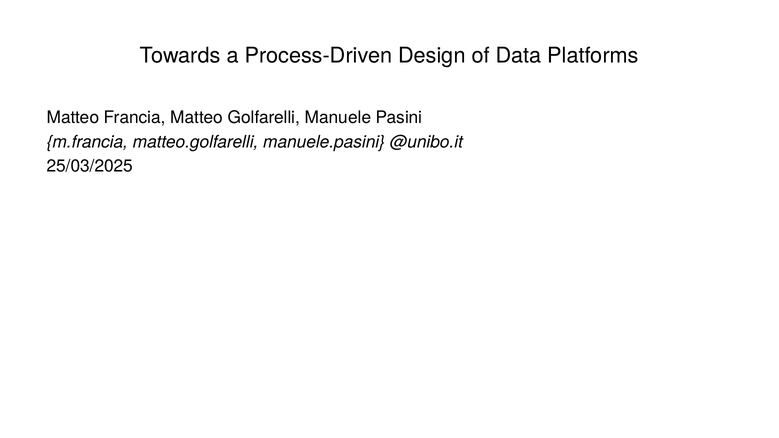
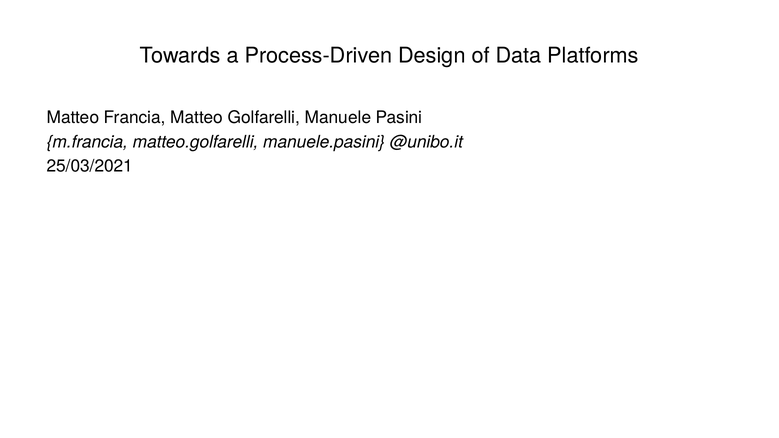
25/03/2025: 25/03/2025 -> 25/03/2021
